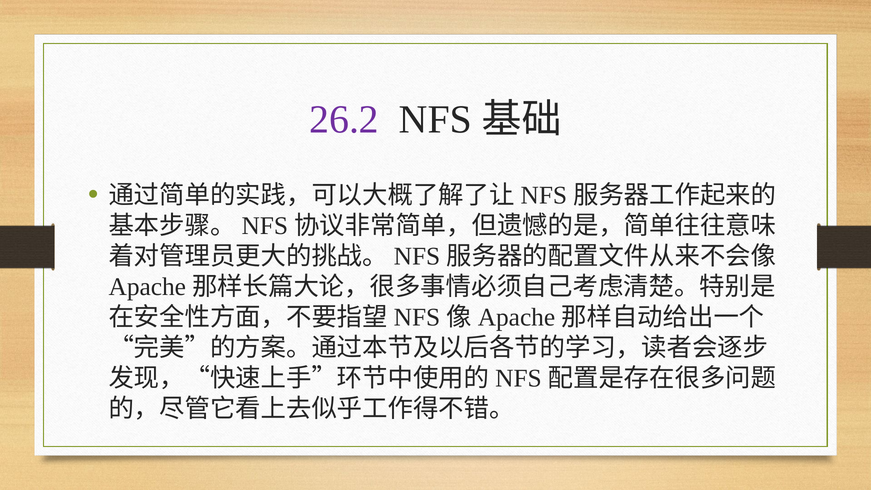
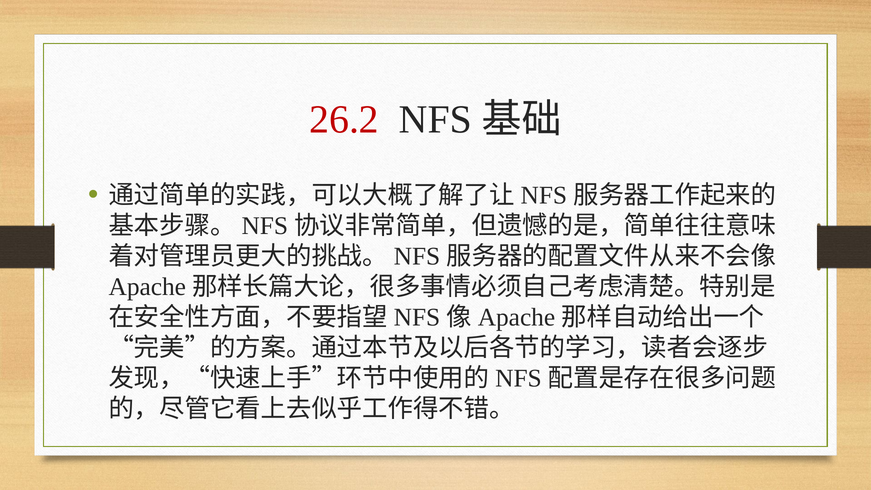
26.2 colour: purple -> red
